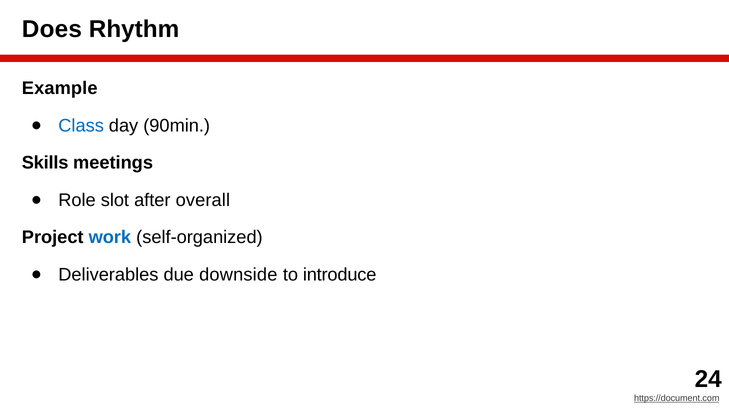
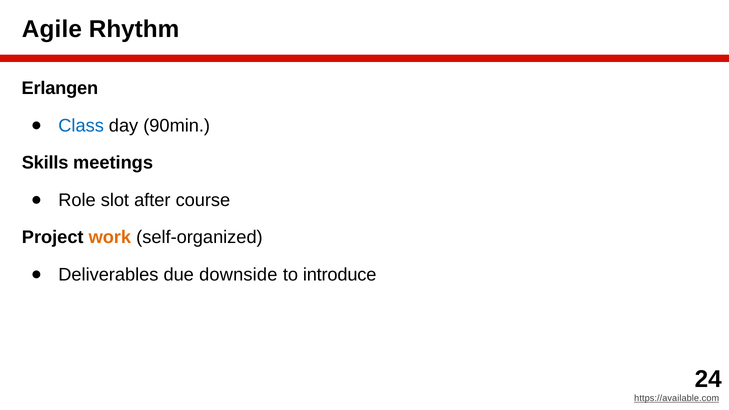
Does: Does -> Agile
Example: Example -> Erlangen
overall: overall -> course
work colour: blue -> orange
https://document.com: https://document.com -> https://available.com
